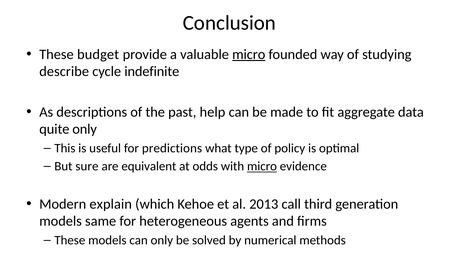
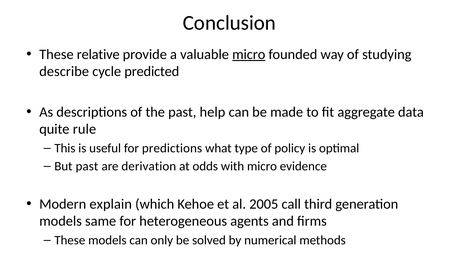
budget: budget -> relative
indefinite: indefinite -> predicted
quite only: only -> rule
But sure: sure -> past
equivalent: equivalent -> derivation
micro at (262, 166) underline: present -> none
2013: 2013 -> 2005
